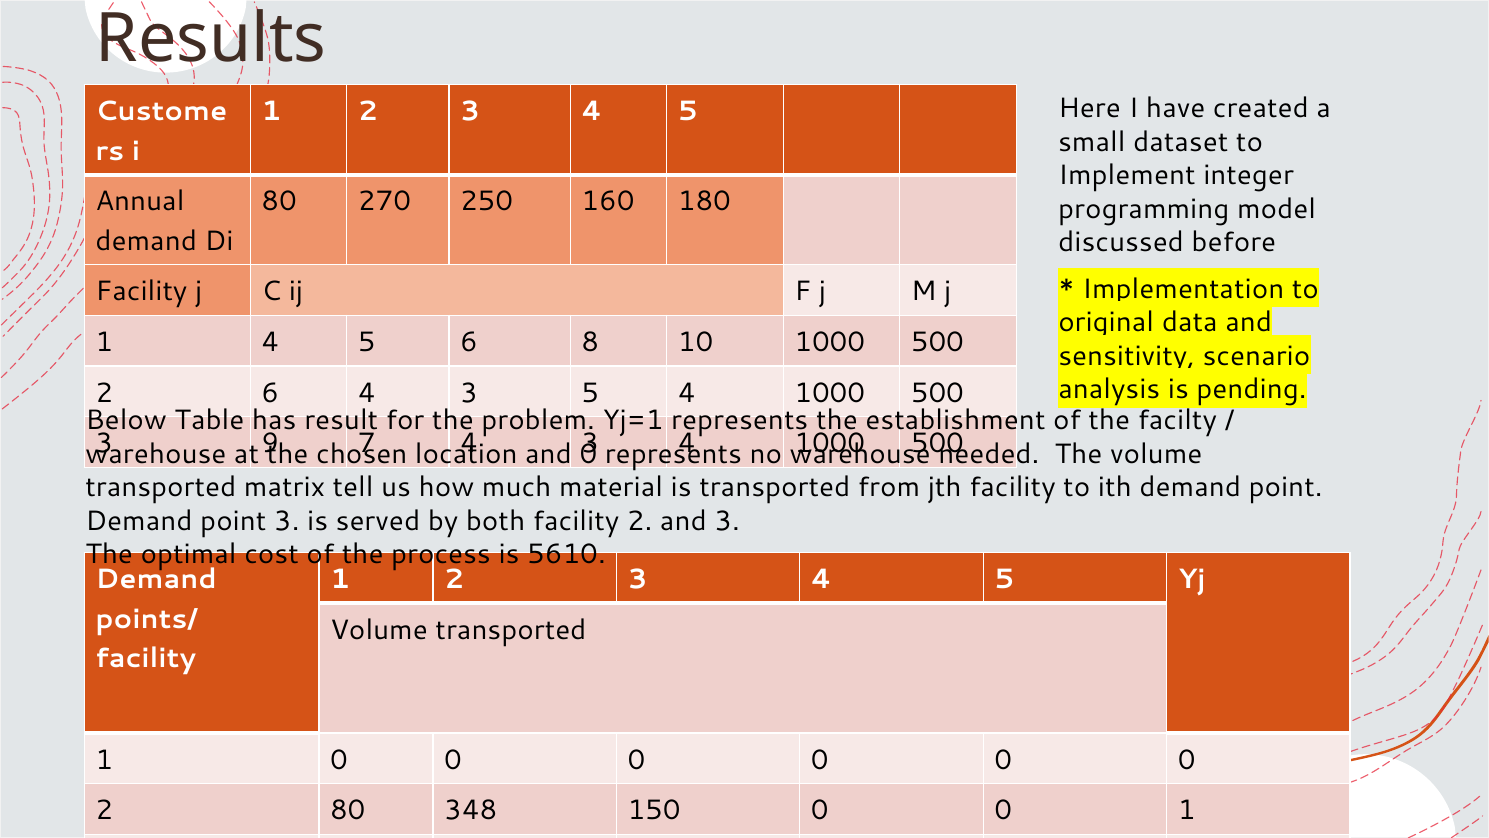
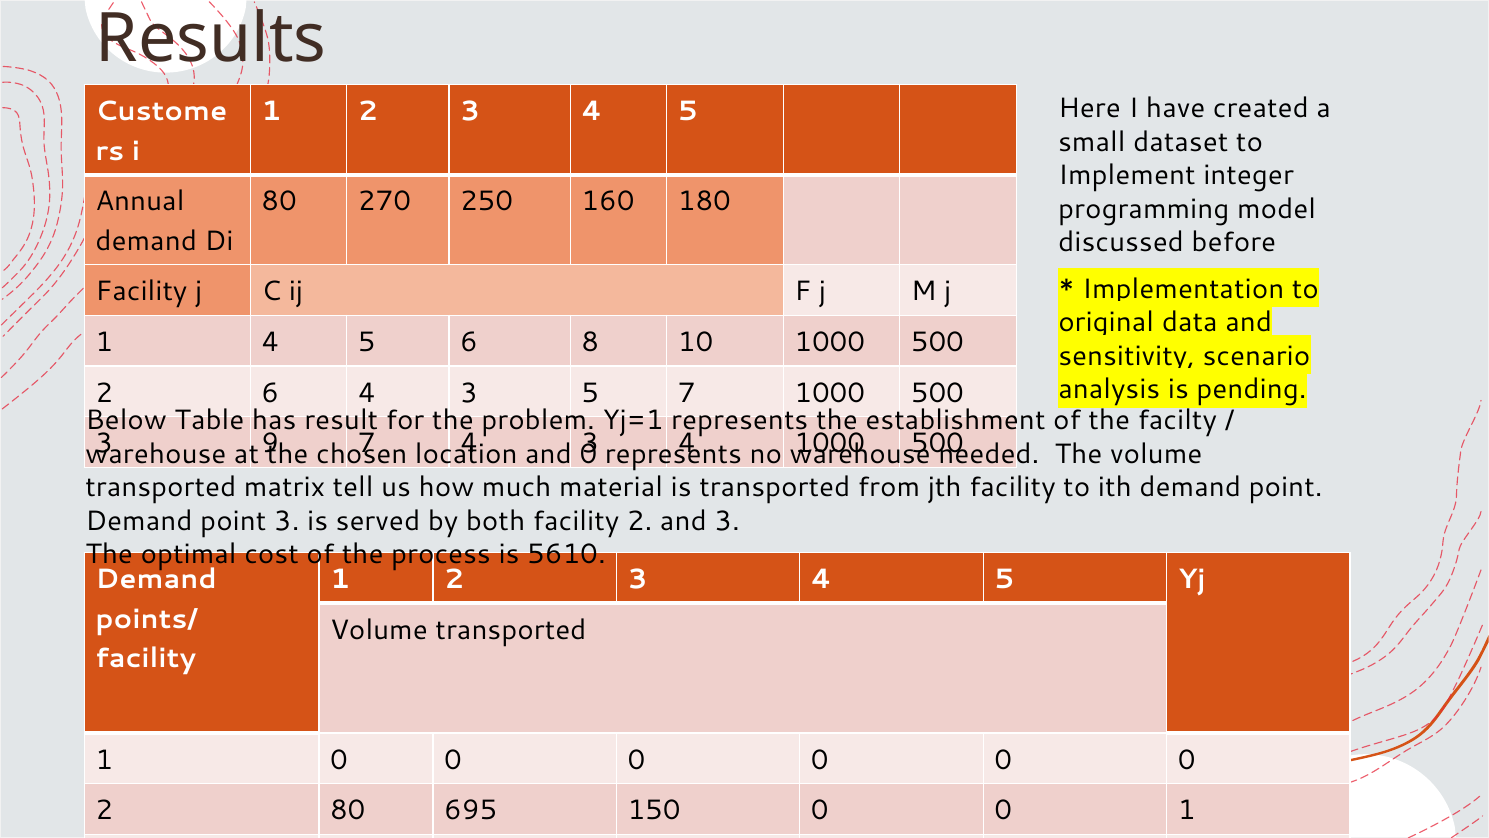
5 4: 4 -> 7
348: 348 -> 695
